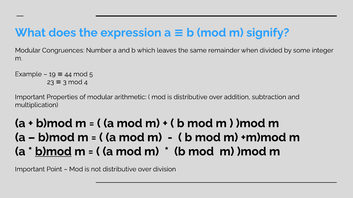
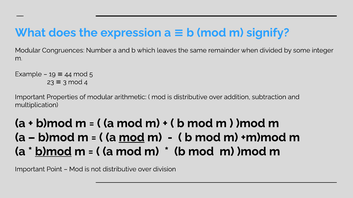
mod at (132, 138) underline: none -> present
